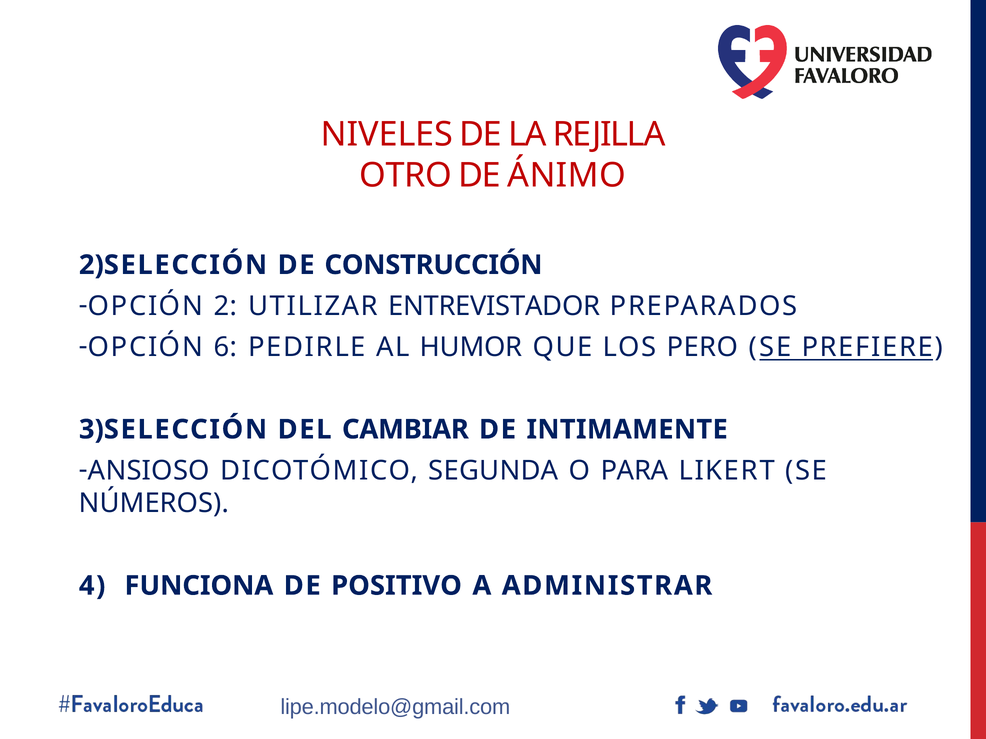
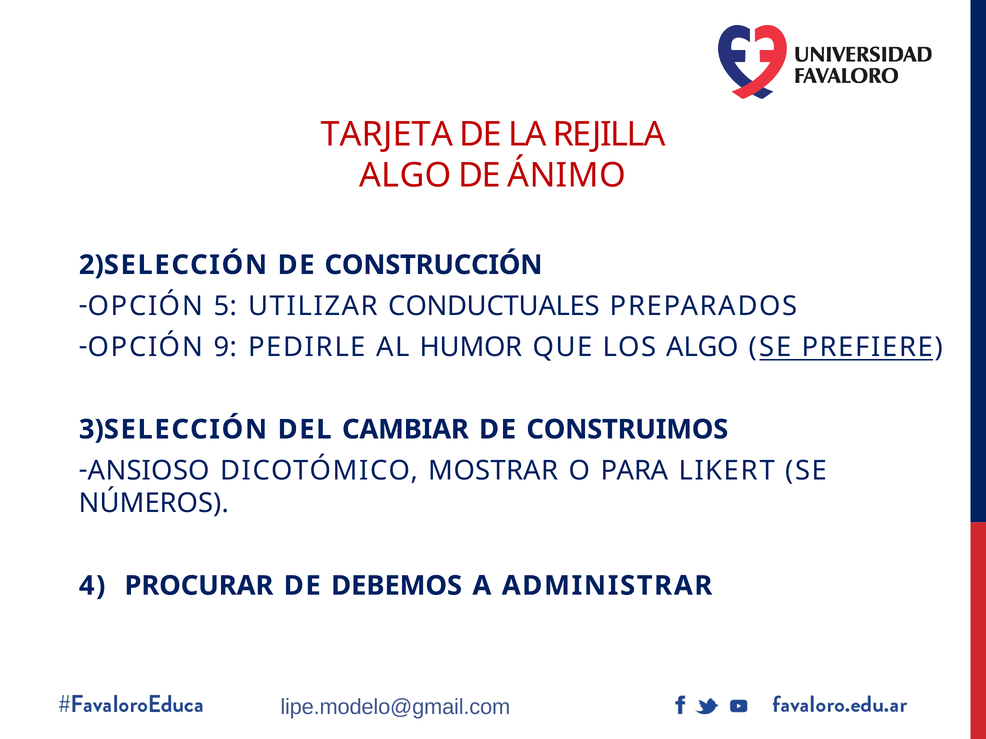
NIVELES: NIVELES -> TARJETA
OTRO at (406, 176): OTRO -> ALGO
2: 2 -> 5
ENTREVISTADOR: ENTREVISTADOR -> CONDUCTUALES
6: 6 -> 9
LOS PERO: PERO -> ALGO
INTIMAMENTE: INTIMAMENTE -> CONSTRUIMOS
SEGUNDA: SEGUNDA -> MOSTRAR
FUNCIONA: FUNCIONA -> PROCURAR
POSITIVO: POSITIVO -> DEBEMOS
